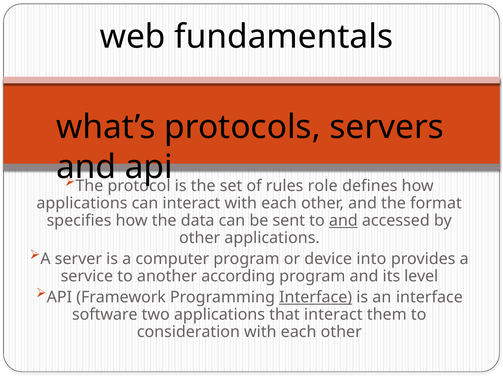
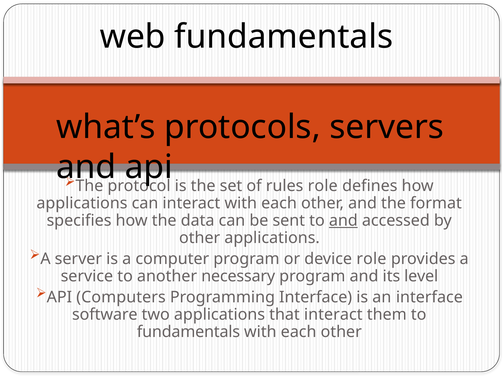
device into: into -> role
according: according -> necessary
Framework: Framework -> Computers
Interface at (316, 298) underline: present -> none
consideration at (188, 332): consideration -> fundamentals
